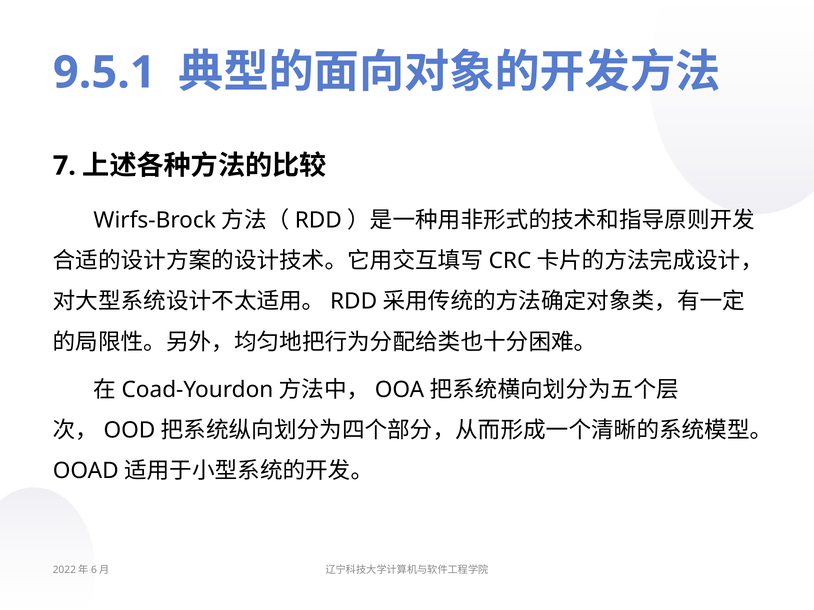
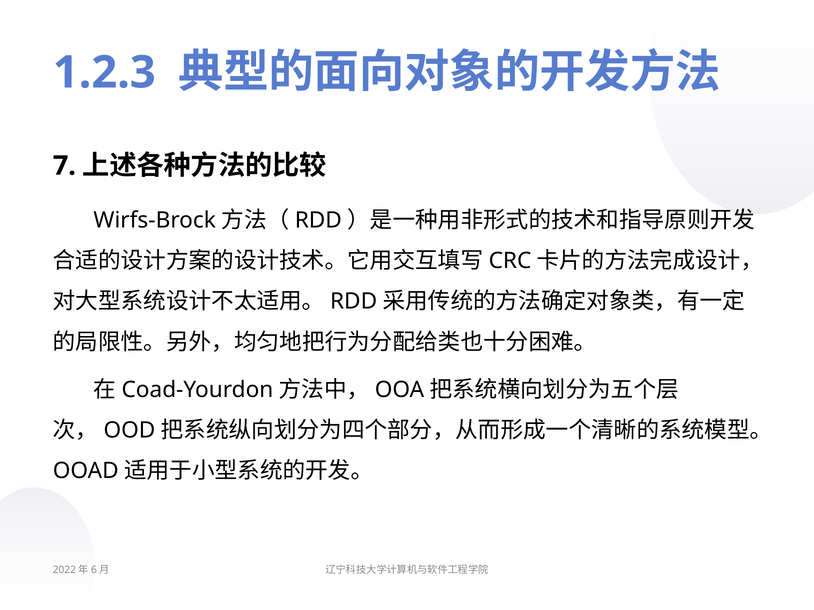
9.5.1: 9.5.1 -> 1.2.3
